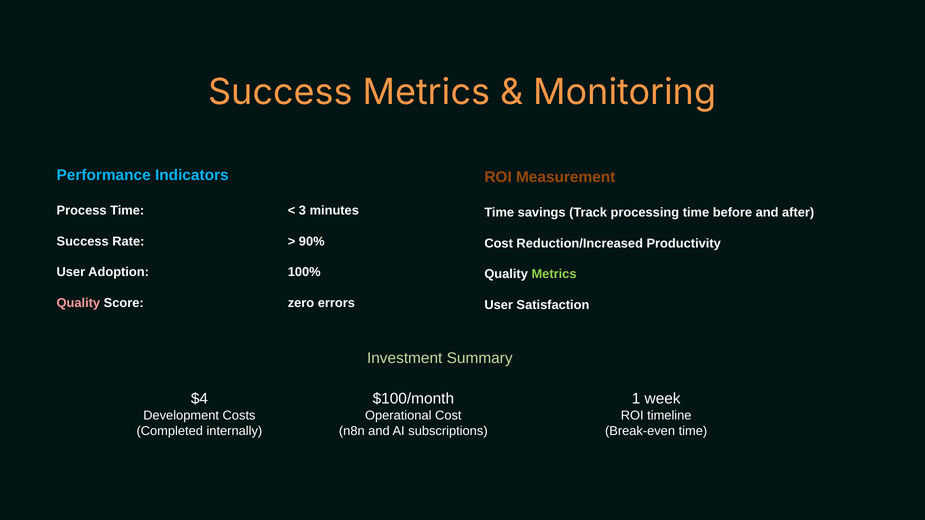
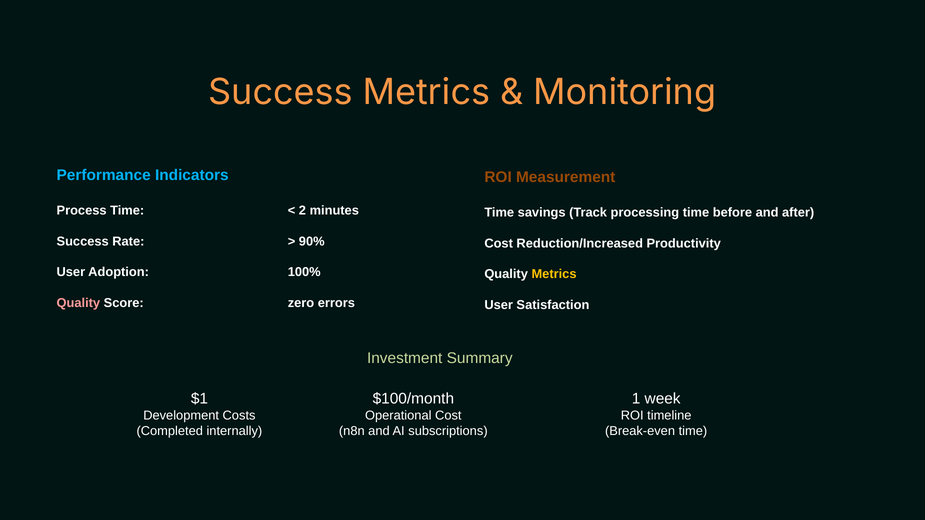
3: 3 -> 2
Metrics at (554, 274) colour: light green -> yellow
$4: $4 -> $1
